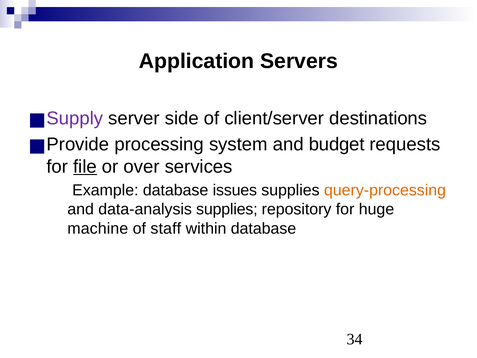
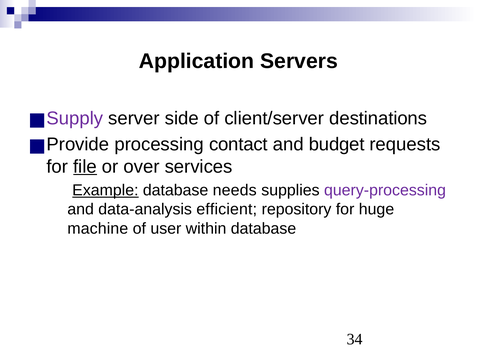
system: system -> contact
Example underline: none -> present
issues: issues -> needs
query-processing colour: orange -> purple
data-analysis supplies: supplies -> efficient
staff: staff -> user
